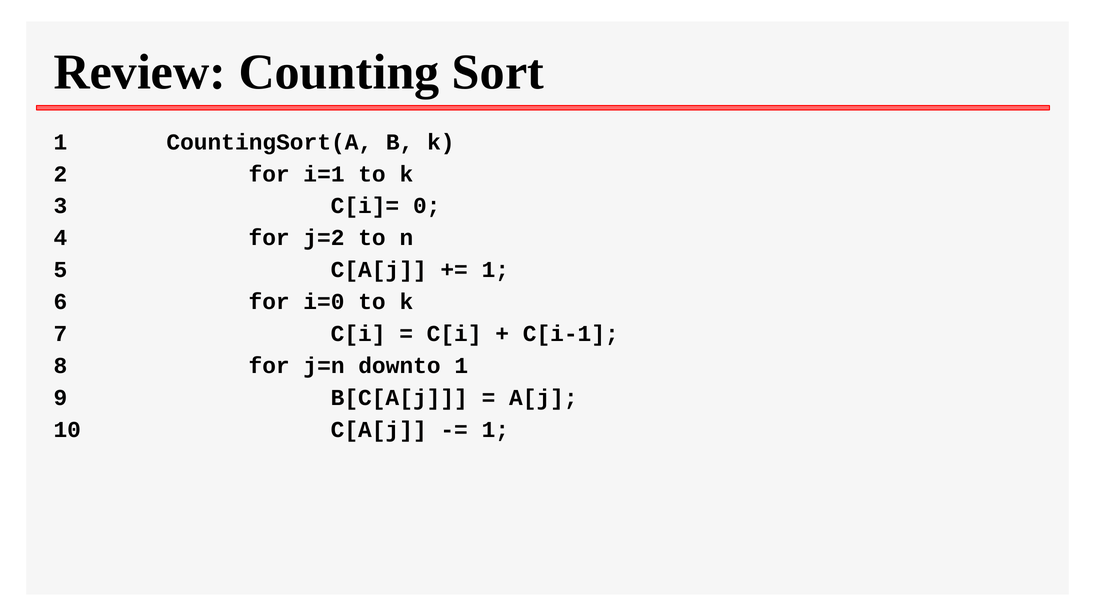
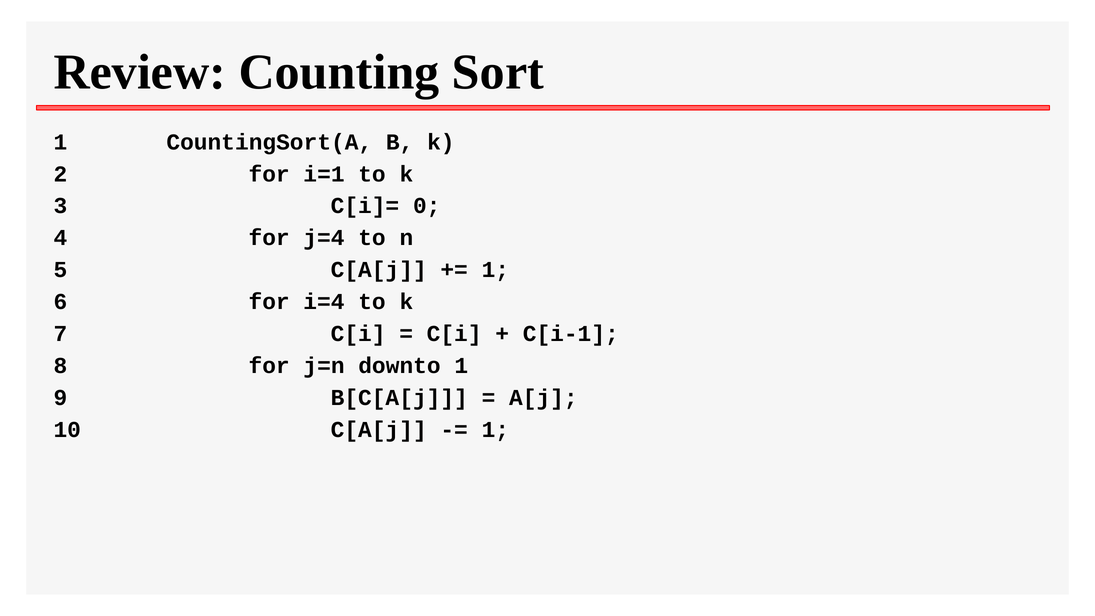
j=2: j=2 -> j=4
i=0: i=0 -> i=4
